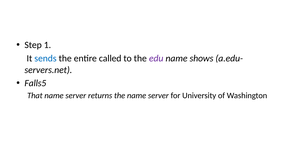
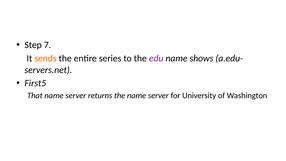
1: 1 -> 7
sends colour: blue -> orange
called: called -> series
Falls5: Falls5 -> First5
